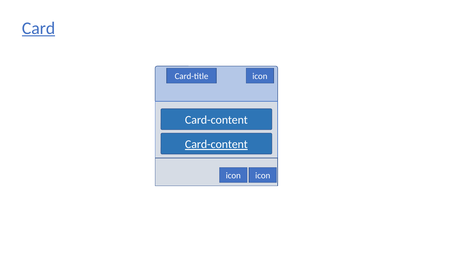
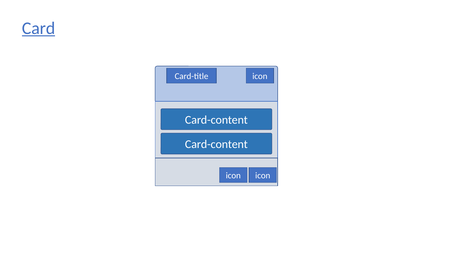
Card-content at (216, 144) underline: present -> none
